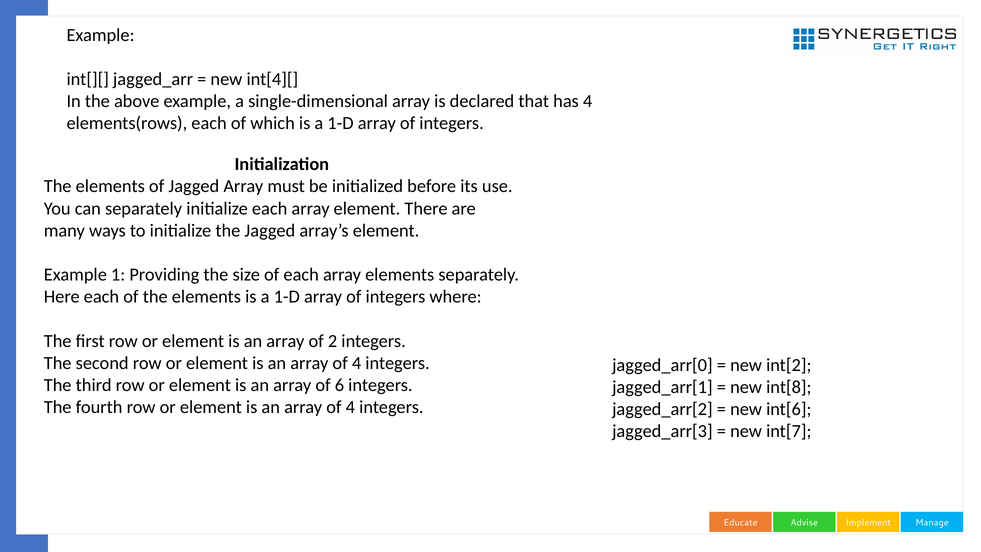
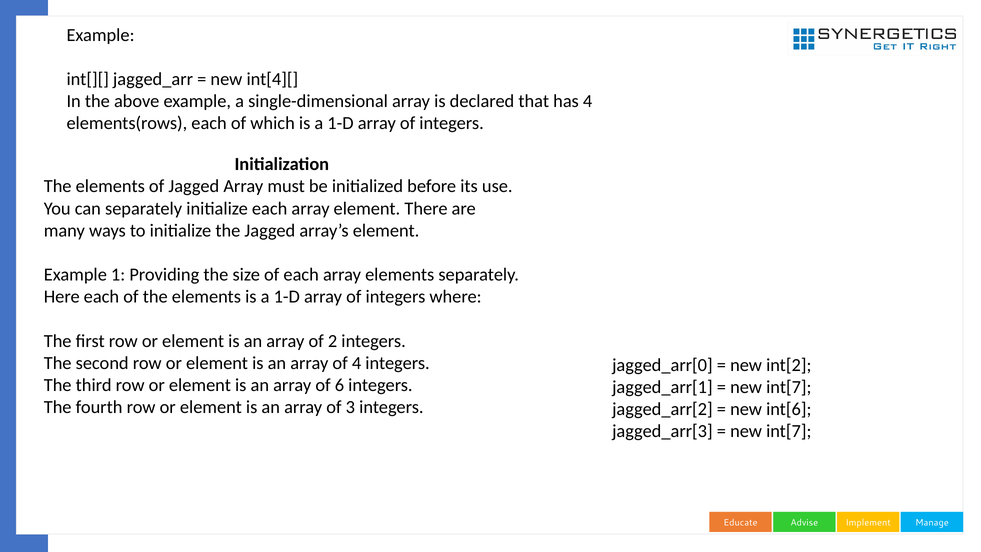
int[8 at (789, 387): int[8 -> int[7
4 at (350, 407): 4 -> 3
